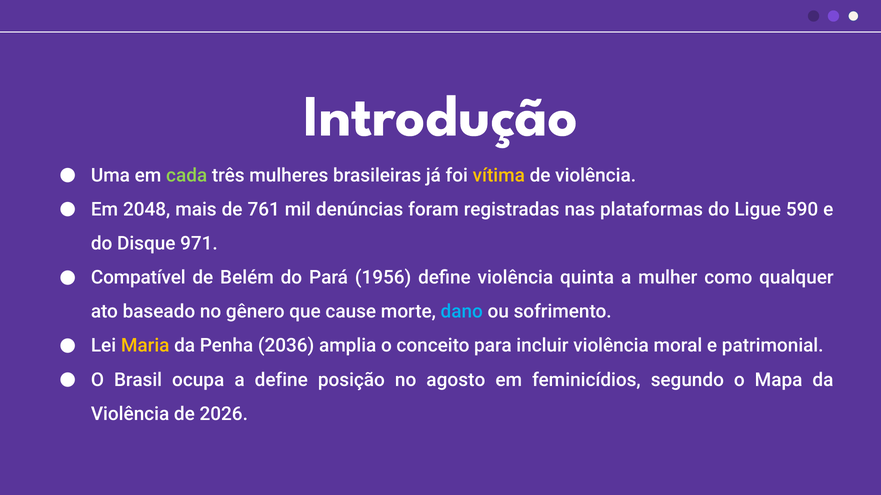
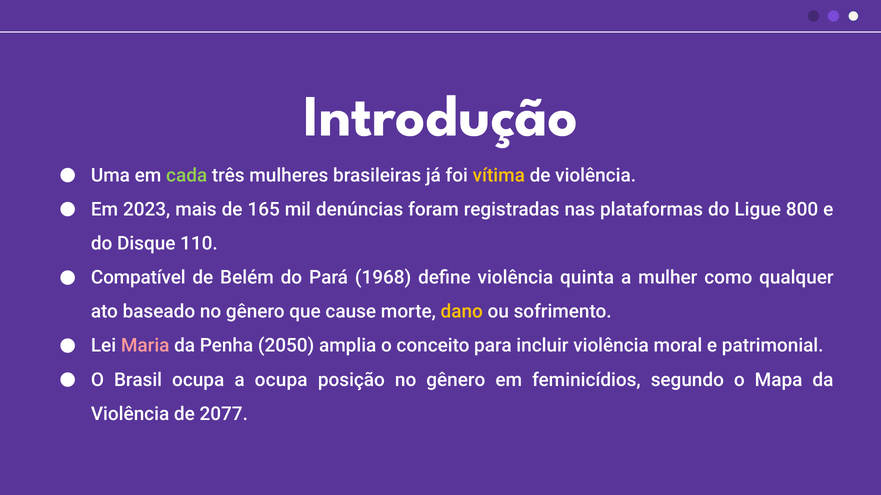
2048: 2048 -> 2023
761: 761 -> 165
590: 590 -> 800
971: 971 -> 110
1956: 1956 -> 1968
dano colour: light blue -> yellow
Maria colour: yellow -> pink
2036: 2036 -> 2050
a define: define -> ocupa
posição no agosto: agosto -> gênero
2026: 2026 -> 2077
